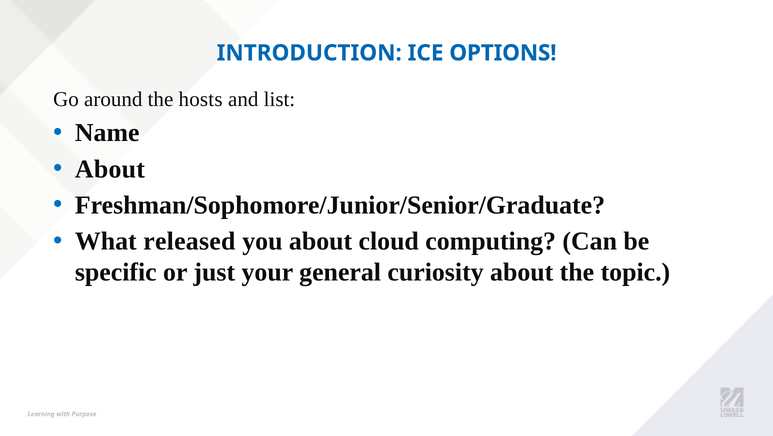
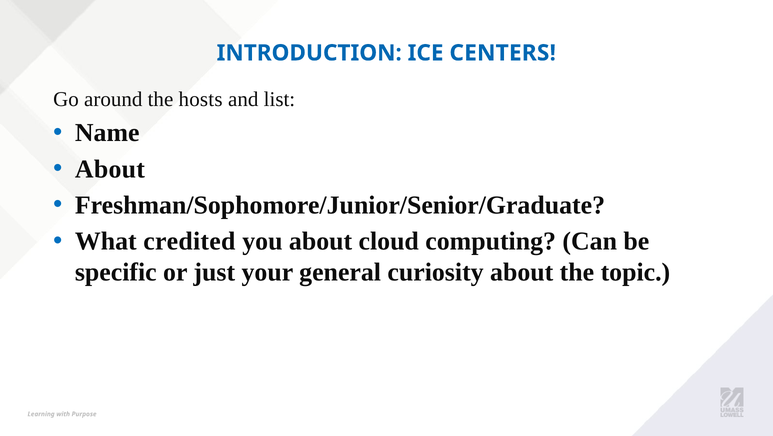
OPTIONS: OPTIONS -> CENTERS
released: released -> credited
